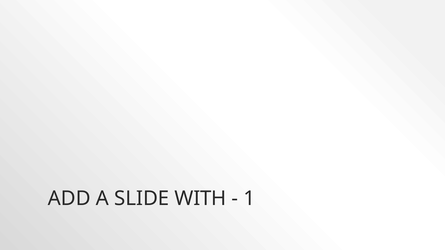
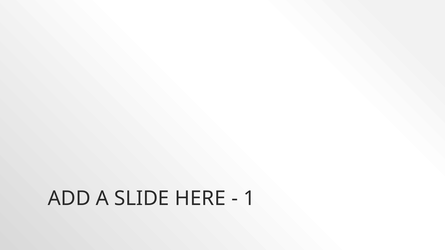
WITH: WITH -> HERE
